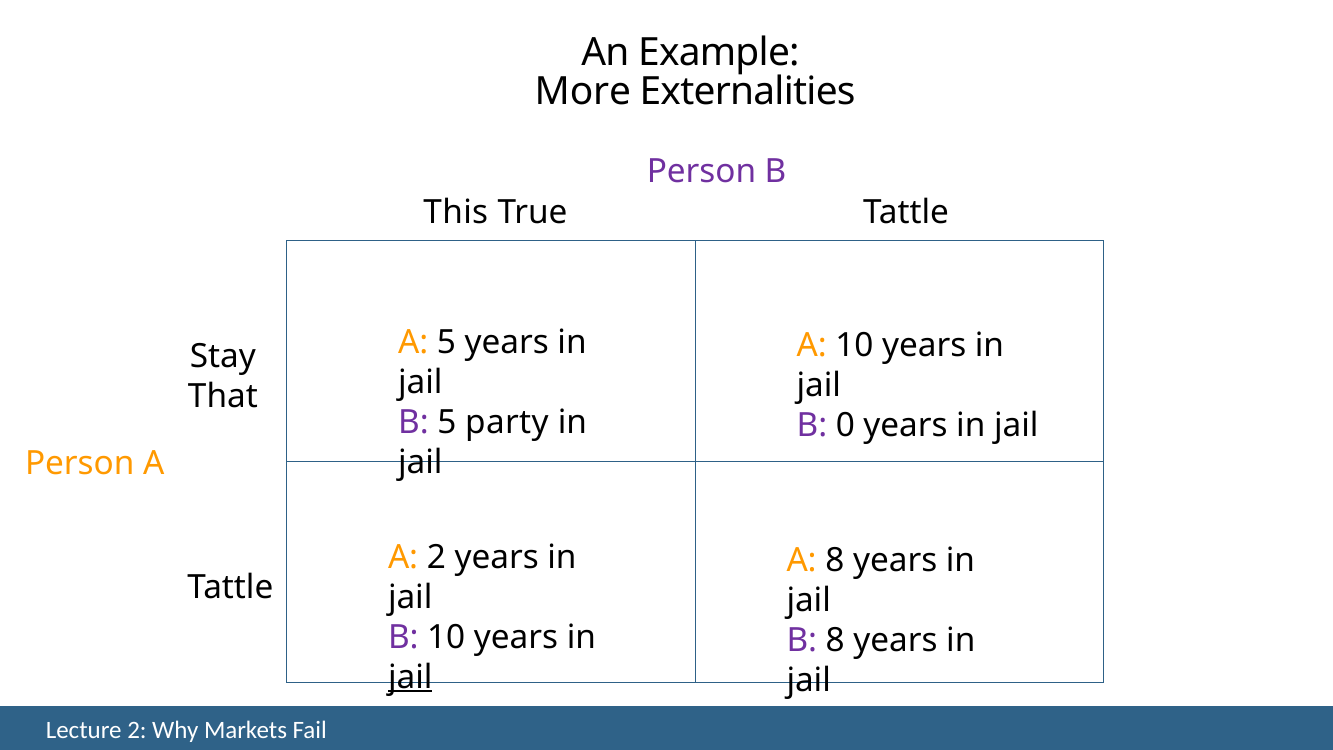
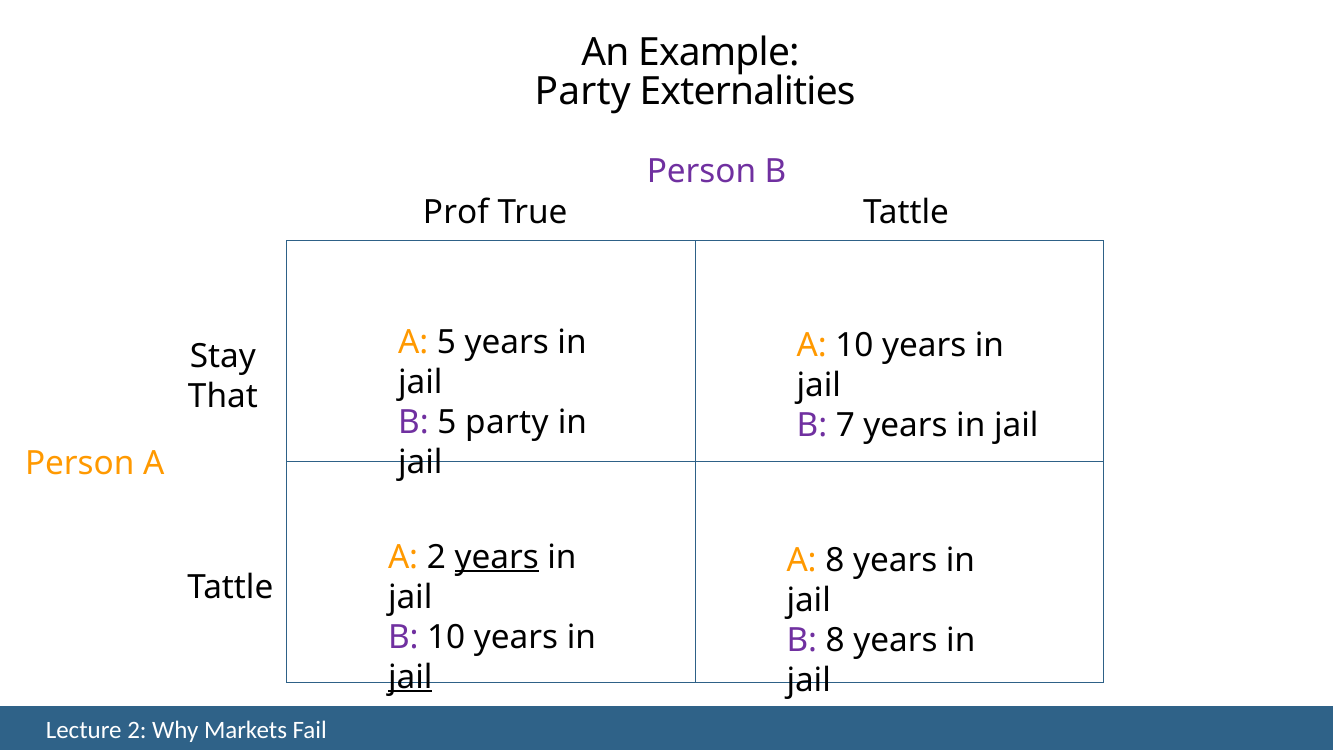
More at (583, 92): More -> Party
This: This -> Prof
0: 0 -> 7
years at (497, 557) underline: none -> present
